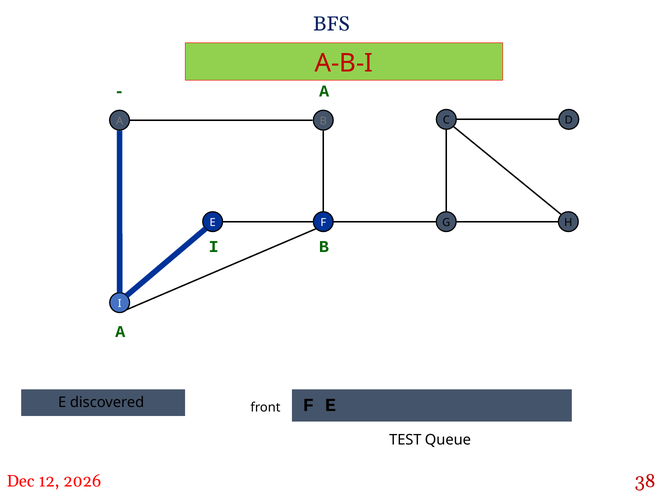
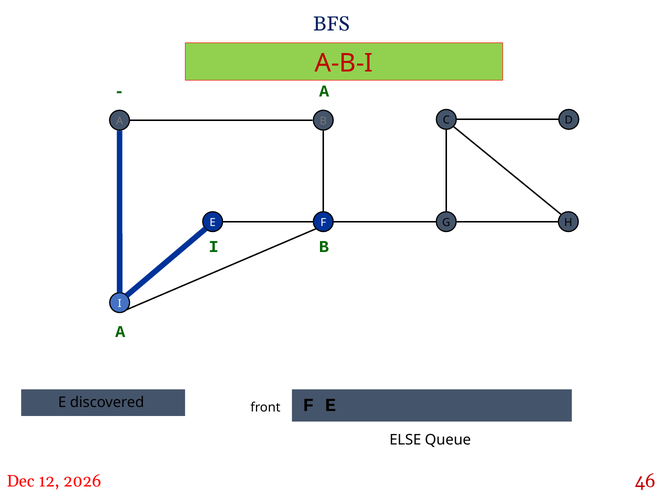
TEST: TEST -> ELSE
38: 38 -> 46
